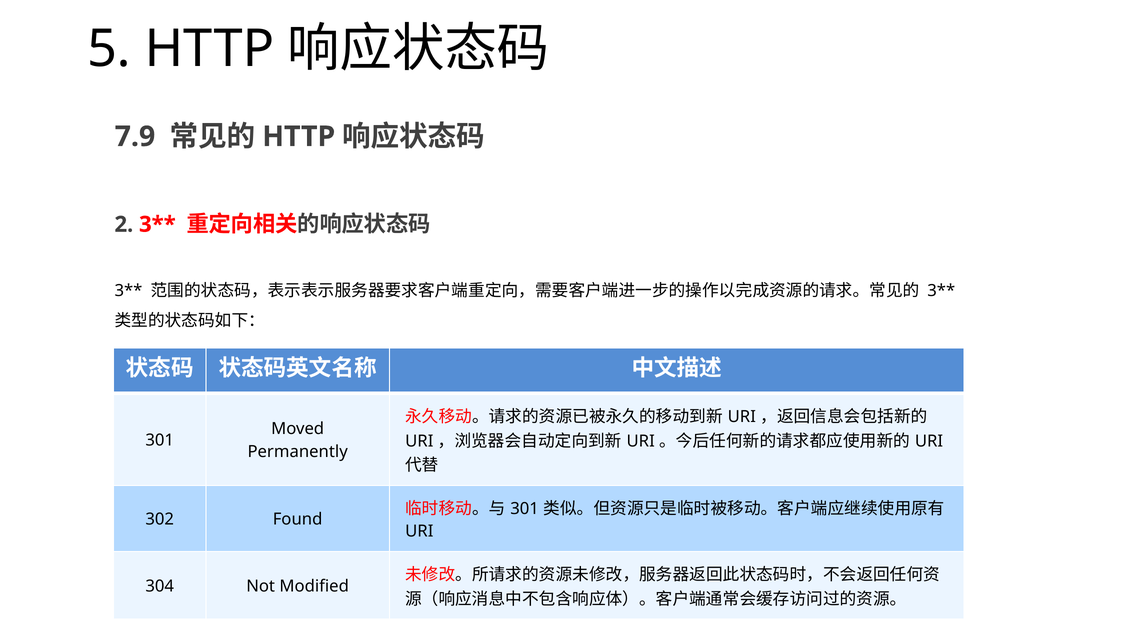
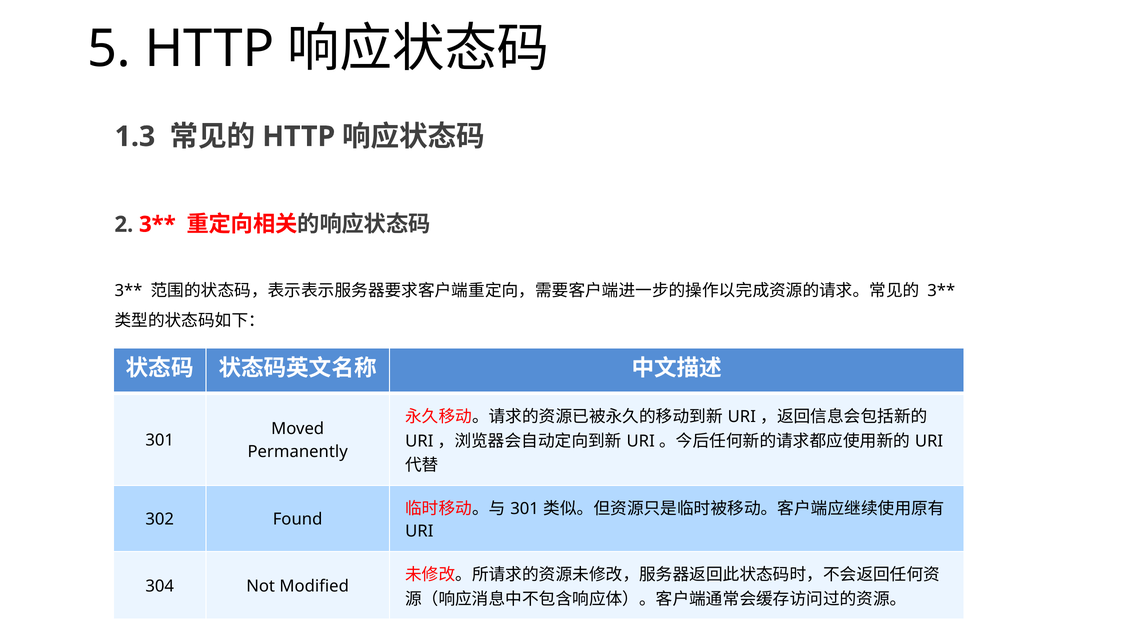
7.9: 7.9 -> 1.3
